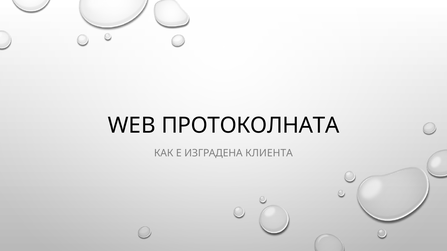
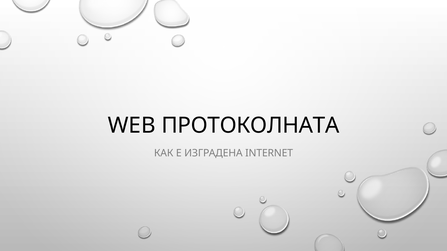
КЛИЕНТА: КЛИЕНТА -> INTERNET
